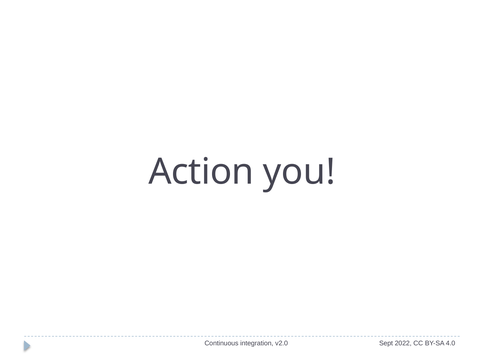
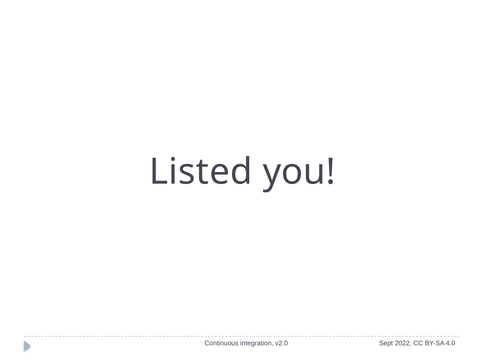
Action: Action -> Listed
